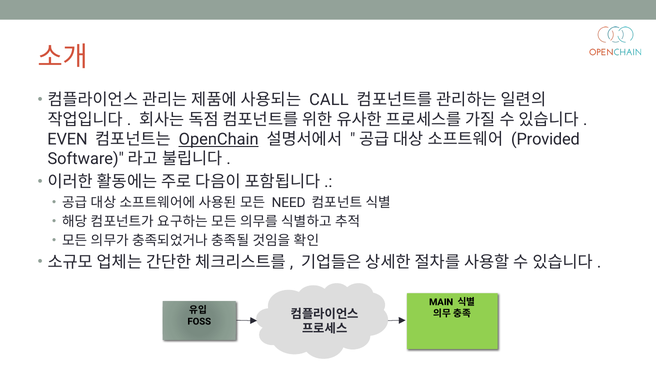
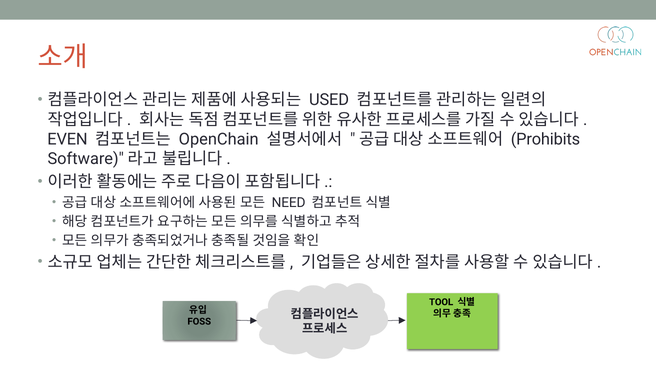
CALL: CALL -> USED
OpenChain underline: present -> none
Provided: Provided -> Prohibits
MAIN: MAIN -> TOOL
